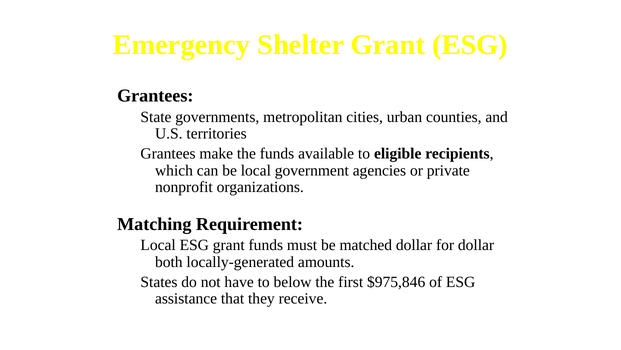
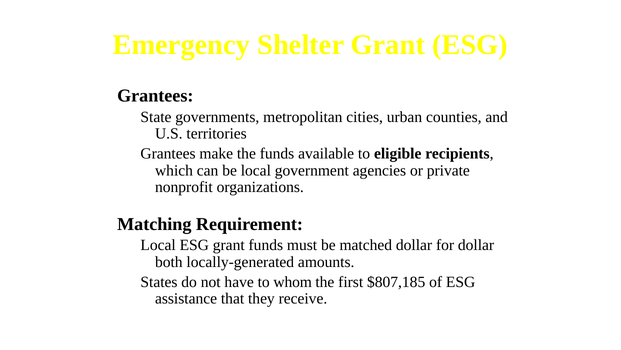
below: below -> whom
$975,846: $975,846 -> $807,185
